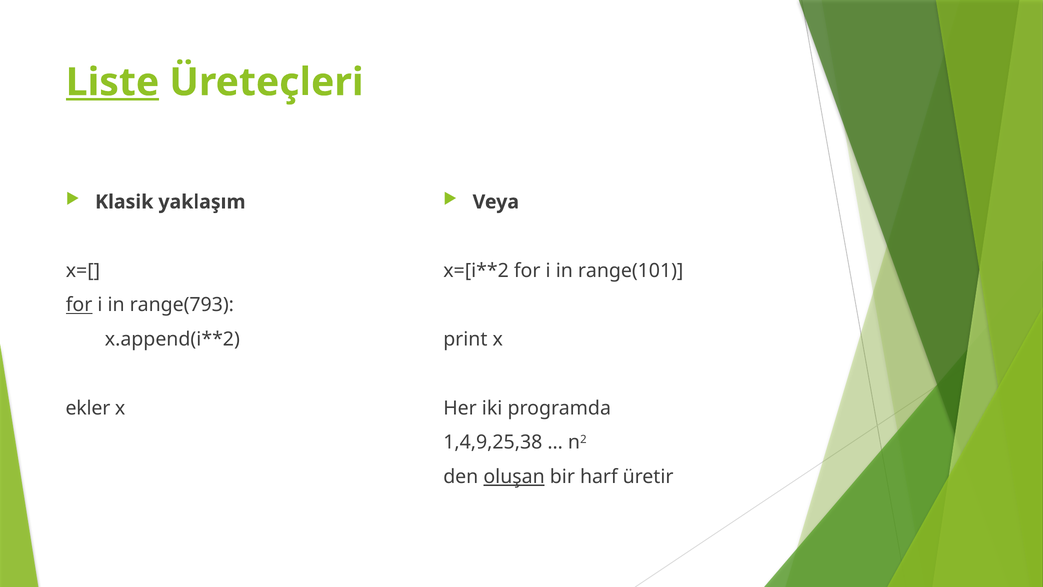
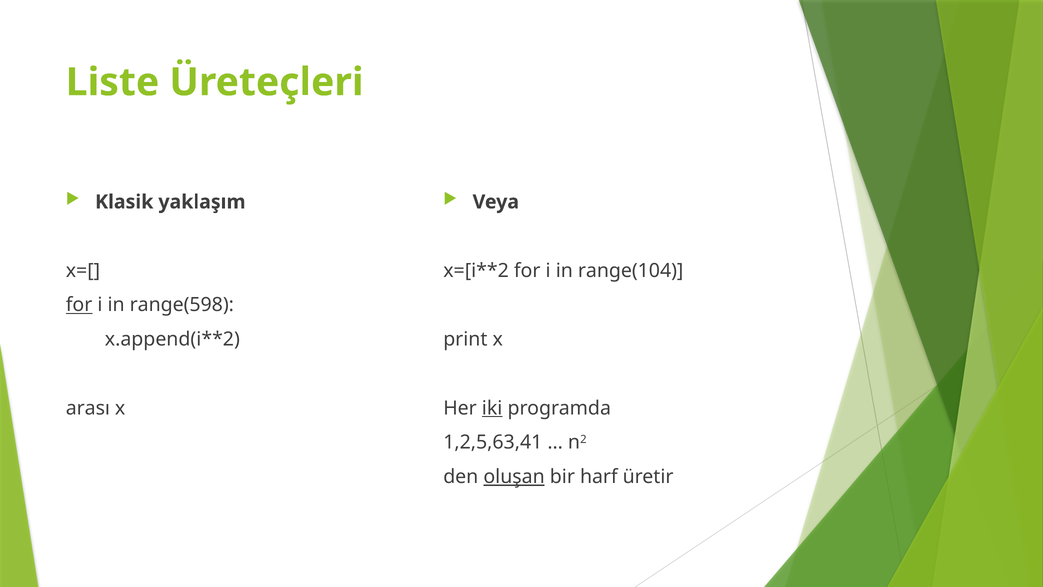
Liste underline: present -> none
range(101: range(101 -> range(104
range(793: range(793 -> range(598
ekler: ekler -> arası
iki underline: none -> present
1,4,9,25,38: 1,4,9,25,38 -> 1,2,5,63,41
